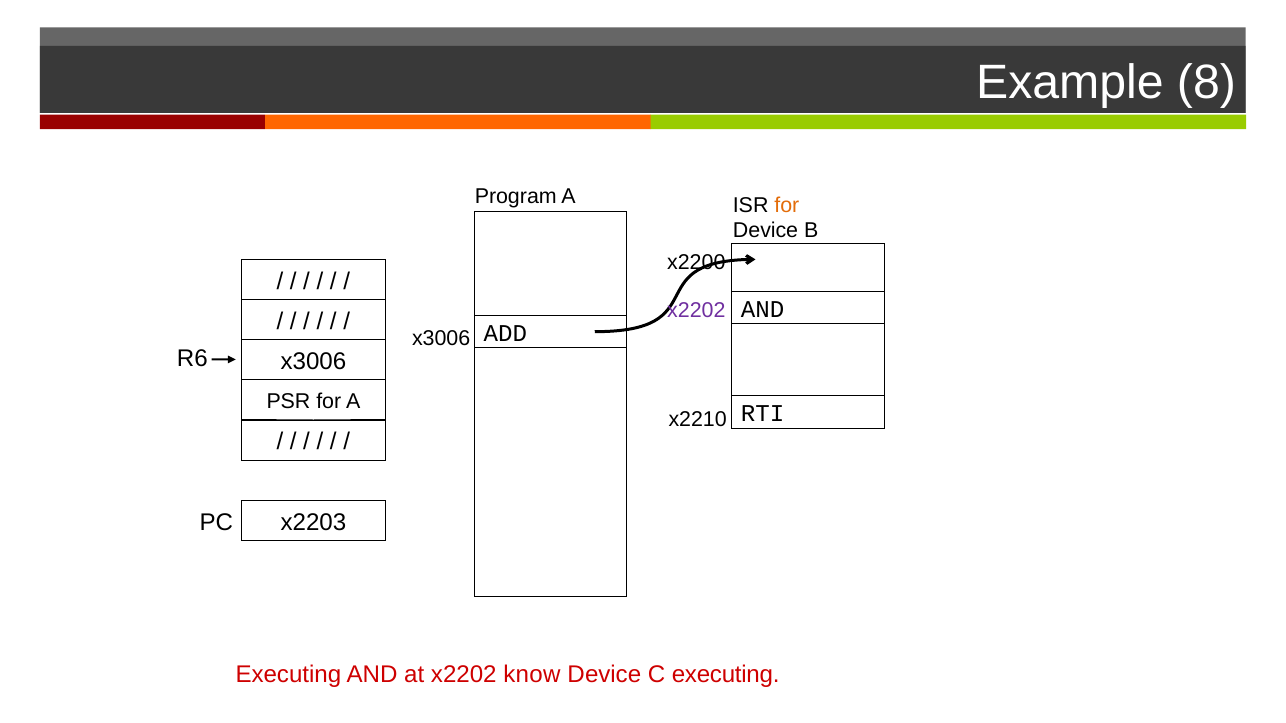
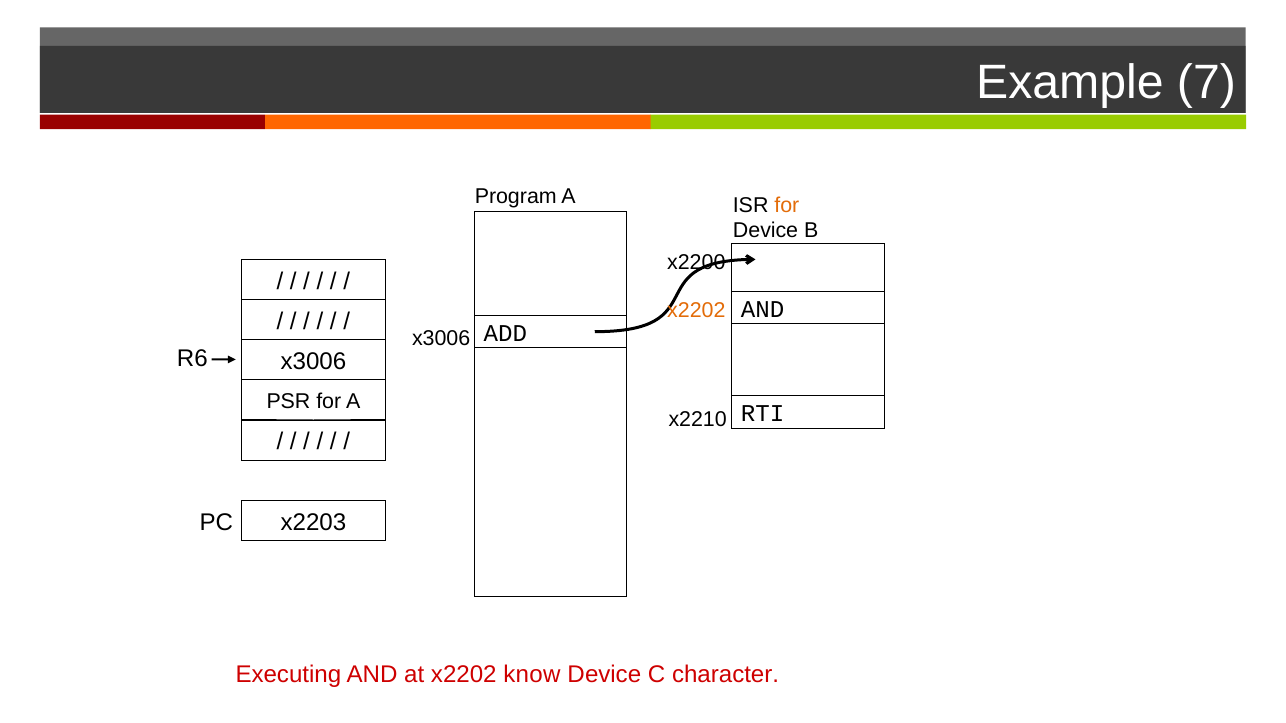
8: 8 -> 7
x2202 at (696, 311) colour: purple -> orange
C executing: executing -> character
